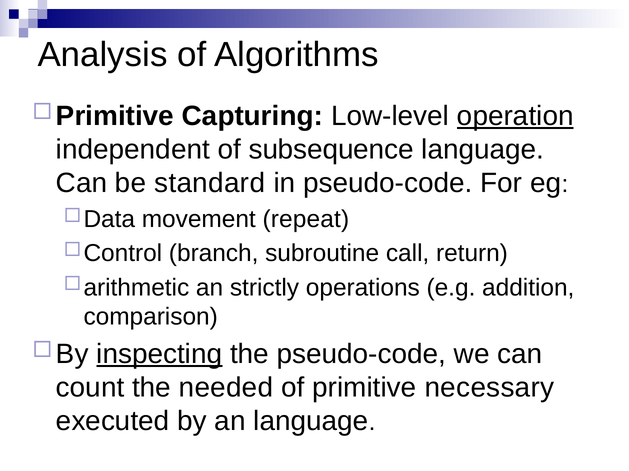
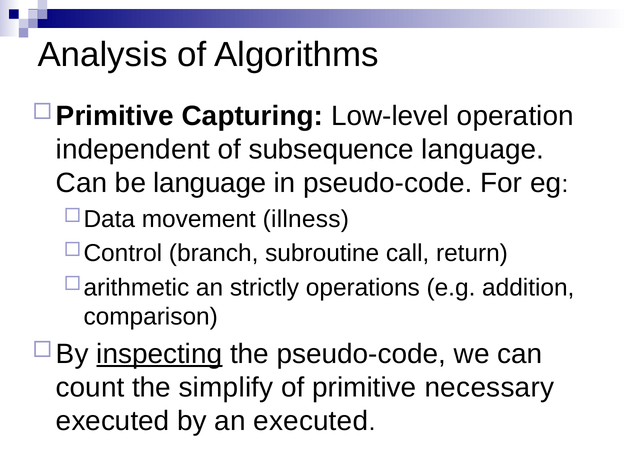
operation underline: present -> none
be standard: standard -> language
repeat: repeat -> illness
needed: needed -> simplify
an language: language -> executed
